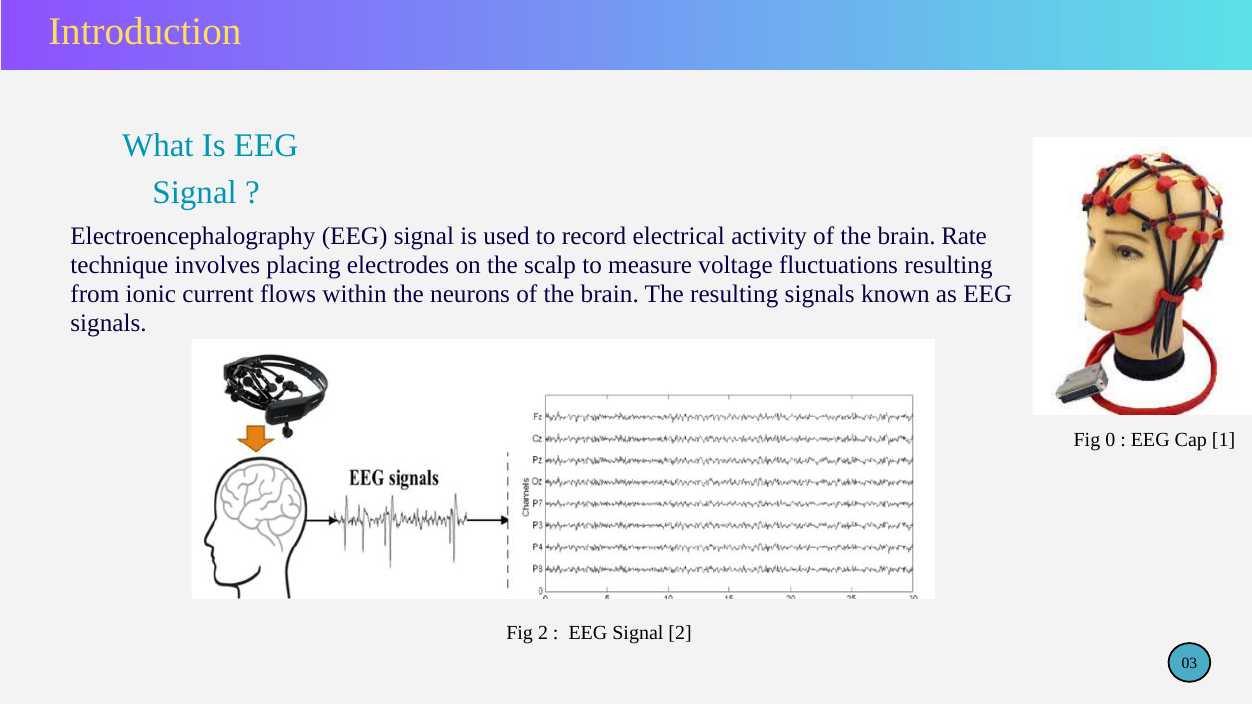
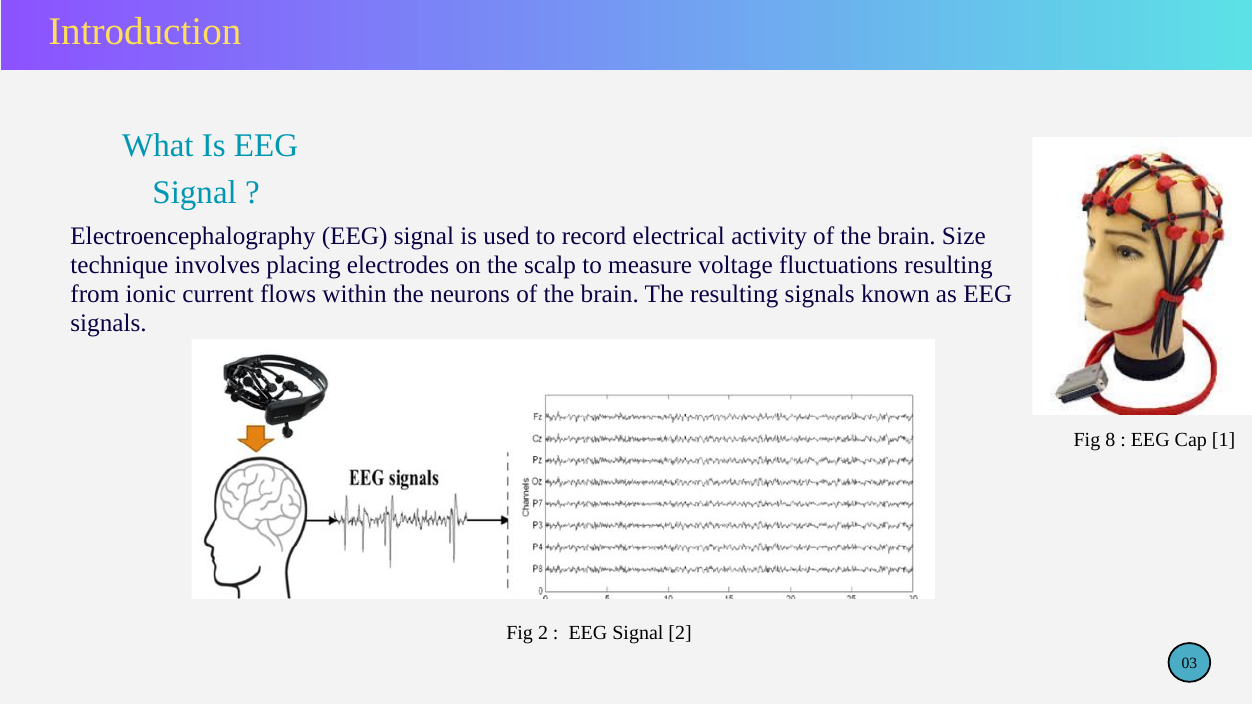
Rate: Rate -> Size
0: 0 -> 8
